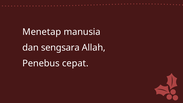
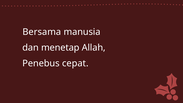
Menetap: Menetap -> Bersama
sengsara: sengsara -> menetap
